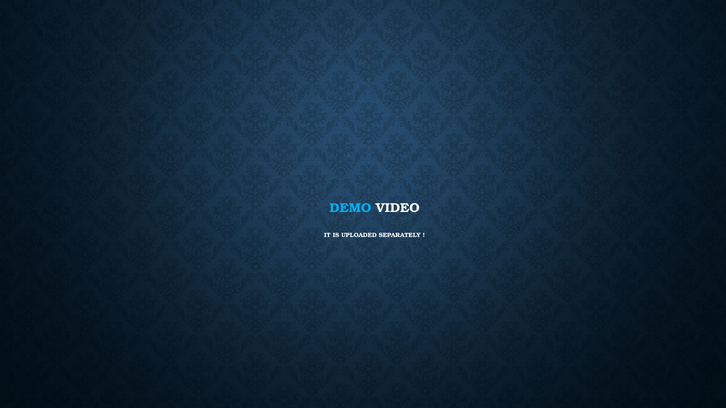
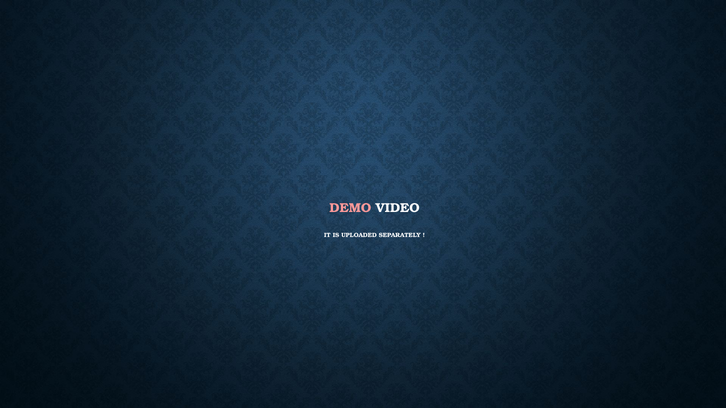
DEMO colour: light blue -> pink
